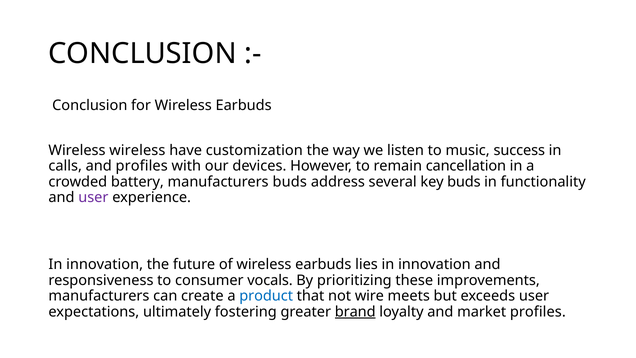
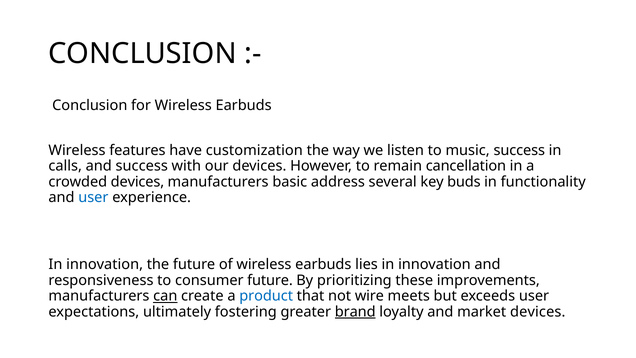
Wireless wireless: wireless -> features
and profiles: profiles -> success
crowded battery: battery -> devices
manufacturers buds: buds -> basic
user at (93, 197) colour: purple -> blue
consumer vocals: vocals -> future
can underline: none -> present
market profiles: profiles -> devices
